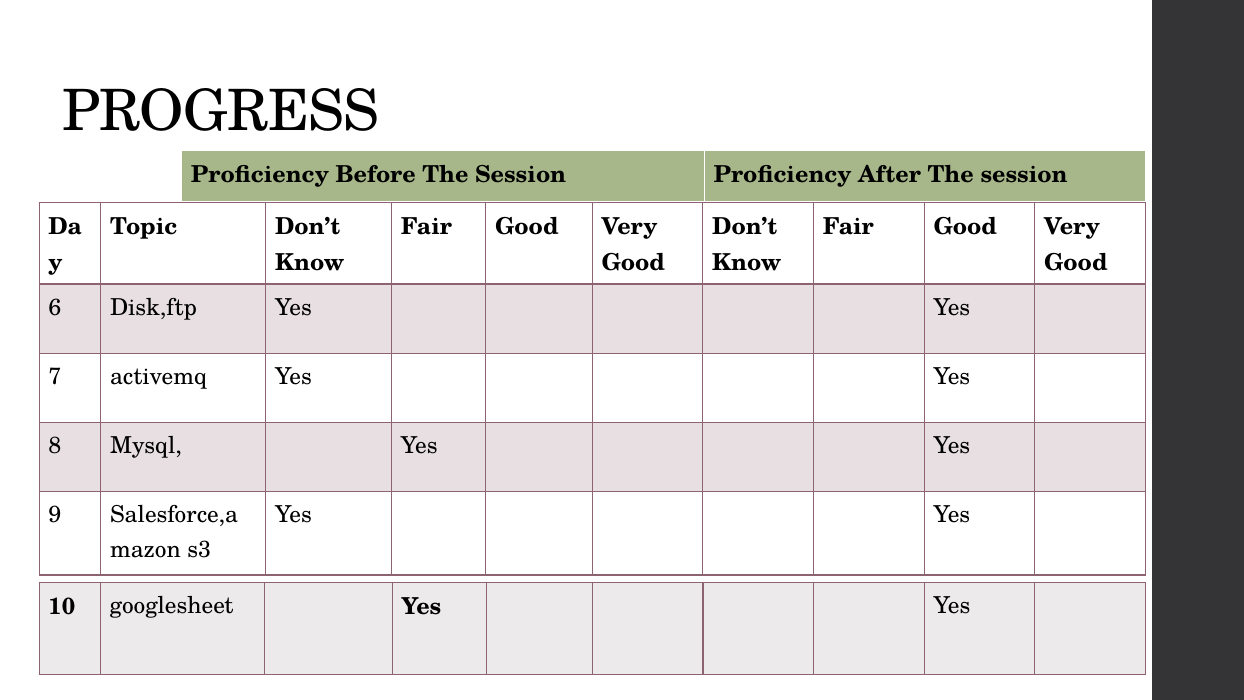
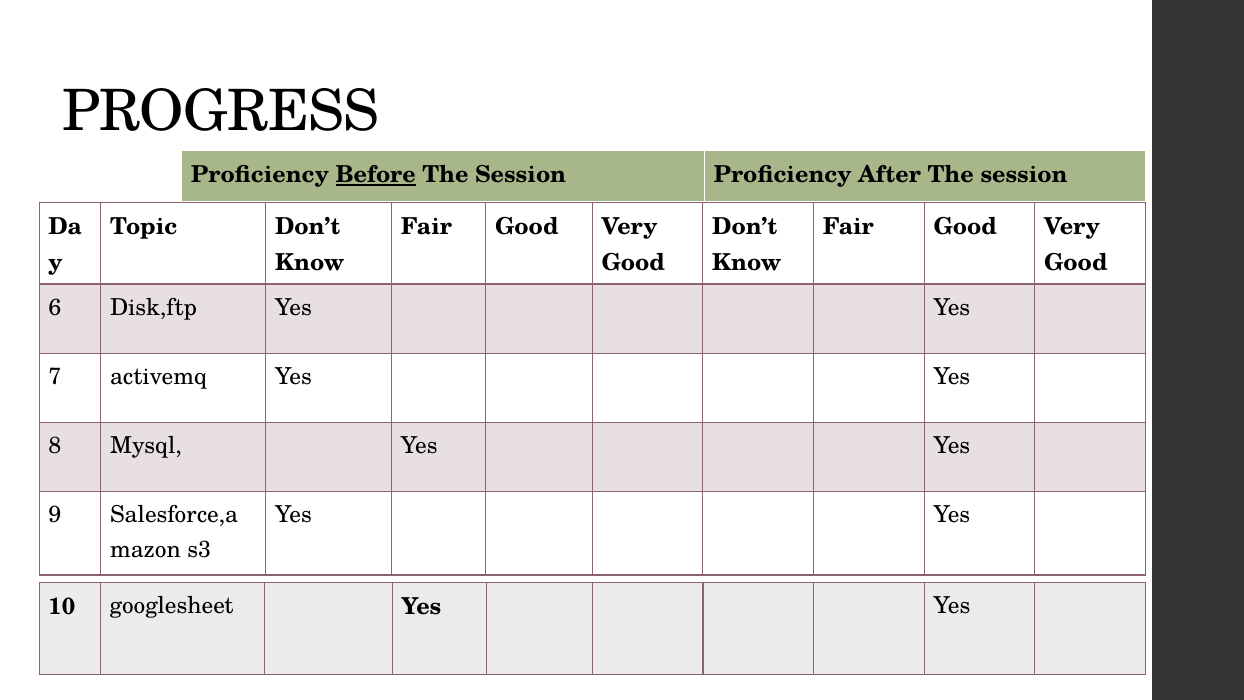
Before underline: none -> present
